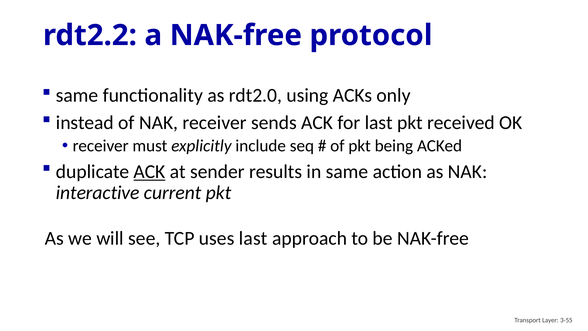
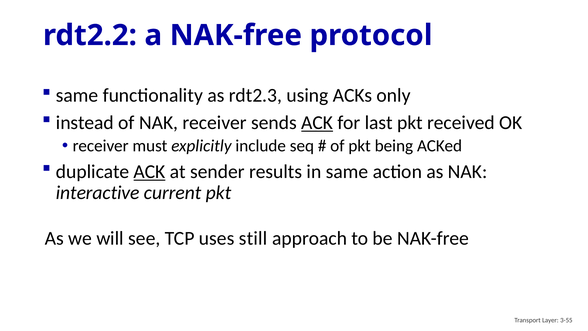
rdt2.0: rdt2.0 -> rdt2.3
ACK at (317, 123) underline: none -> present
uses last: last -> still
